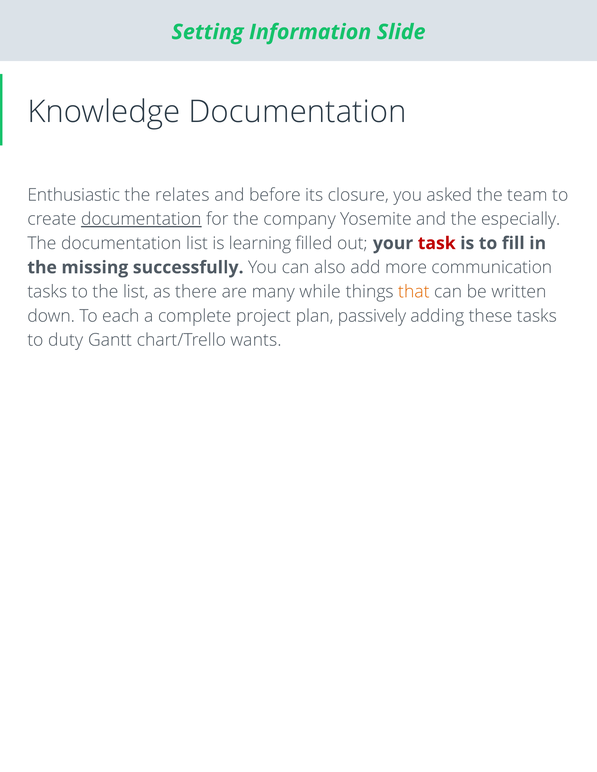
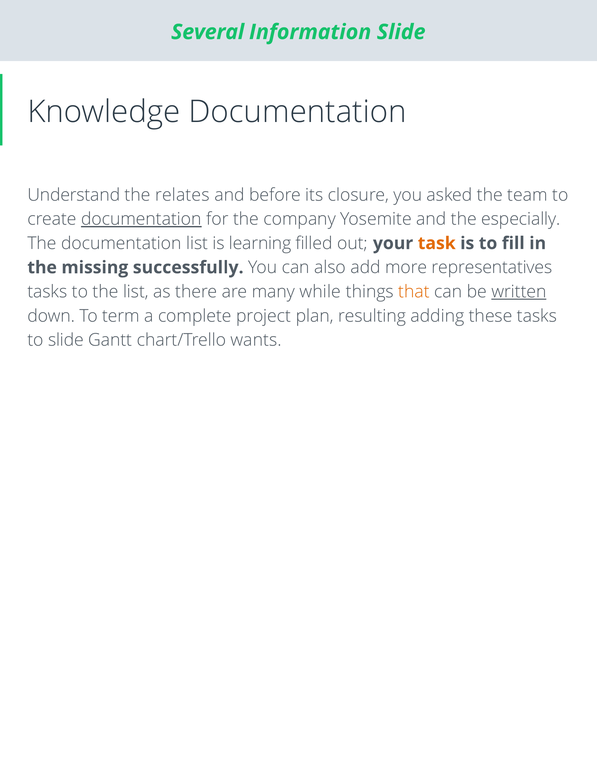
Setting: Setting -> Several
Enthusiastic: Enthusiastic -> Understand
task colour: red -> orange
communication: communication -> representatives
written underline: none -> present
each: each -> term
passively: passively -> resulting
to duty: duty -> slide
